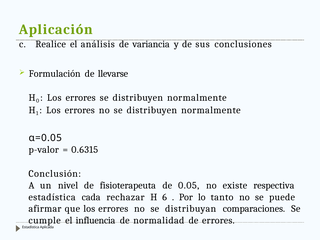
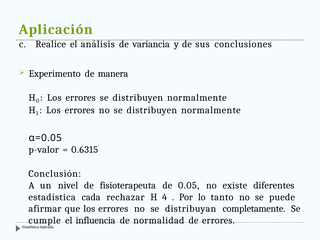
Formulación: Formulación -> Experimento
llevarse: llevarse -> manera
respectiva: respectiva -> diferentes
6: 6 -> 4
comparaciones: comparaciones -> completamente
